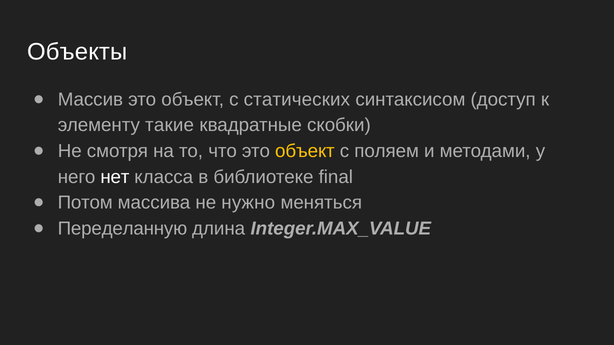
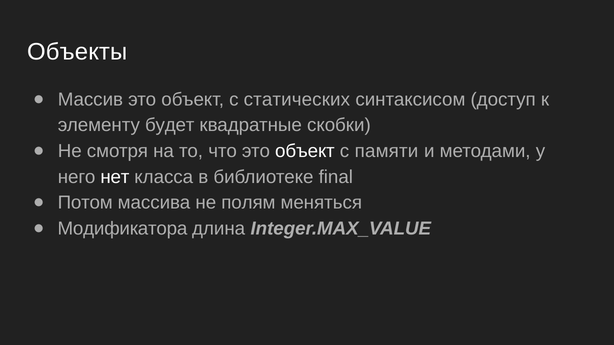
такие: такие -> будет
объект at (305, 151) colour: yellow -> white
поляем: поляем -> памяти
нужно: нужно -> полям
Переделанную: Переделанную -> Модификатора
